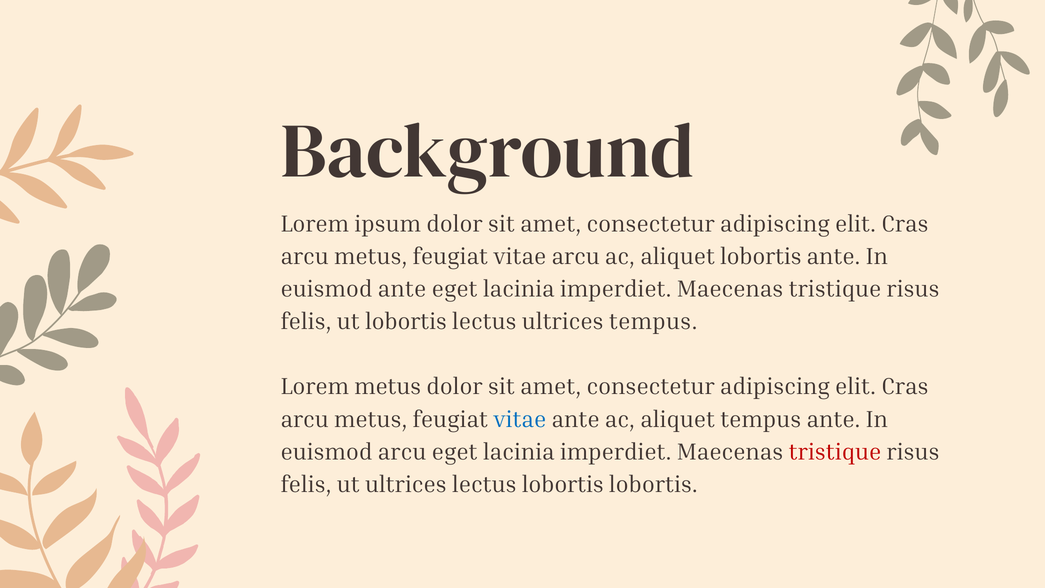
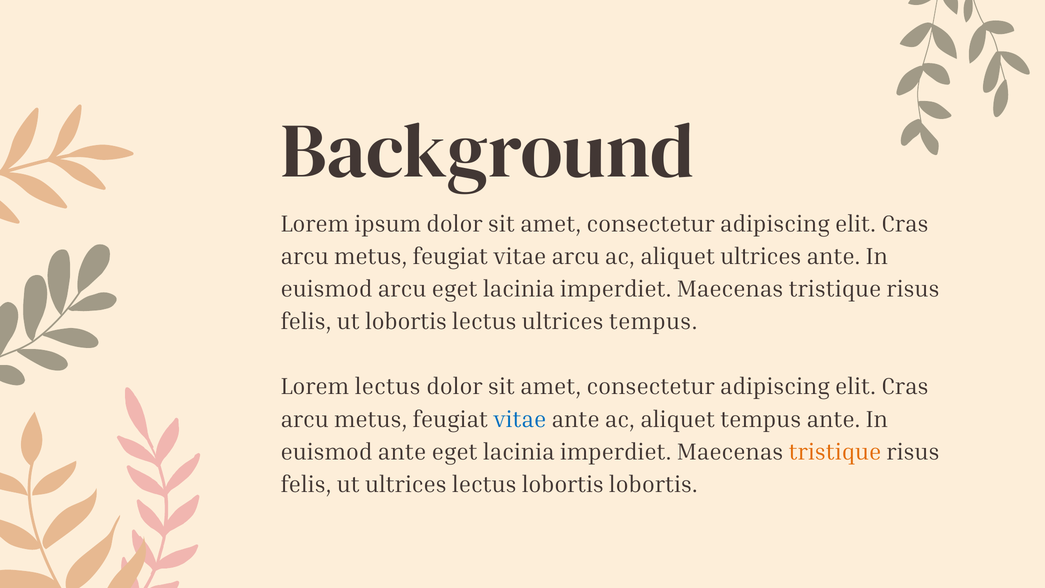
aliquet lobortis: lobortis -> ultrices
euismod ante: ante -> arcu
Lorem metus: metus -> lectus
euismod arcu: arcu -> ante
tristique at (835, 452) colour: red -> orange
